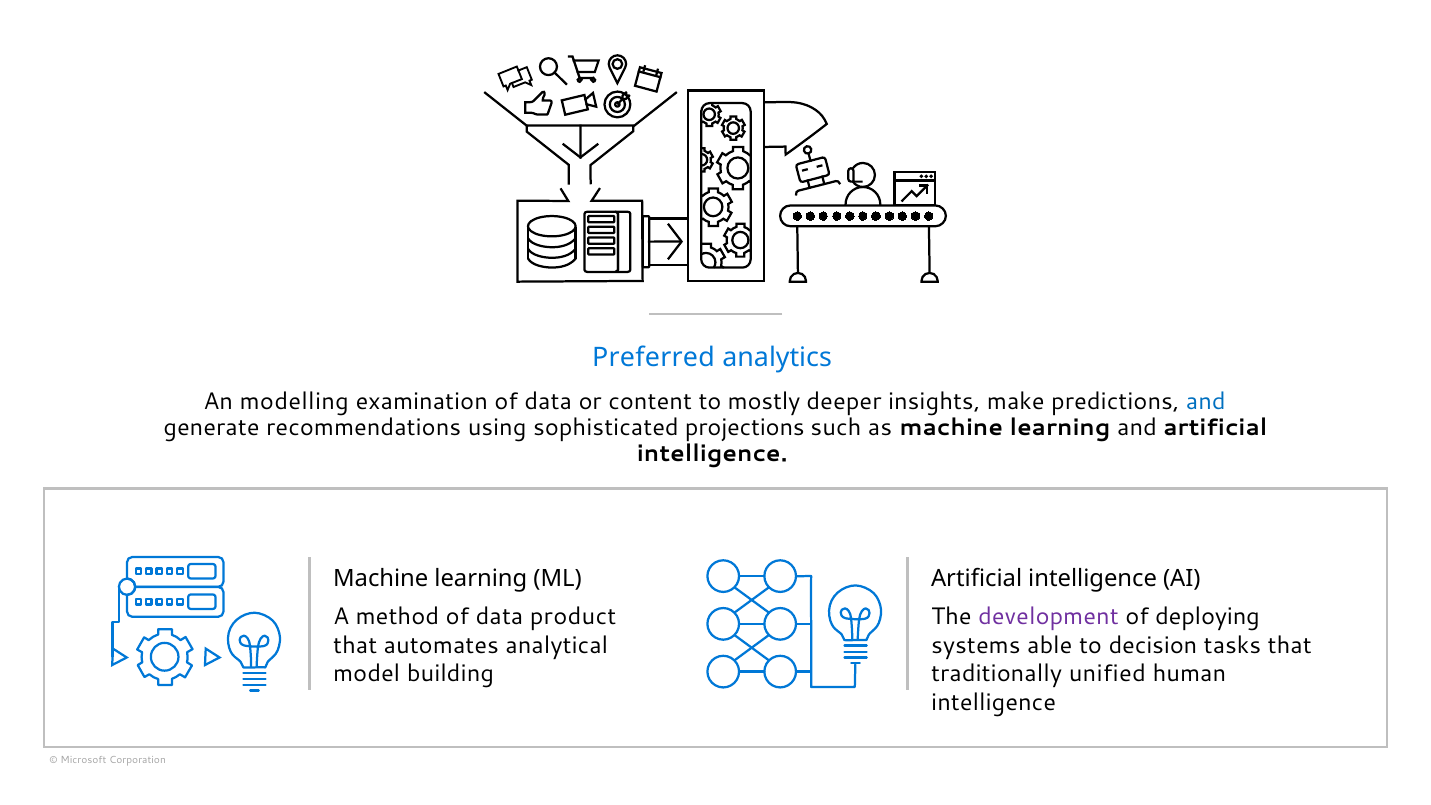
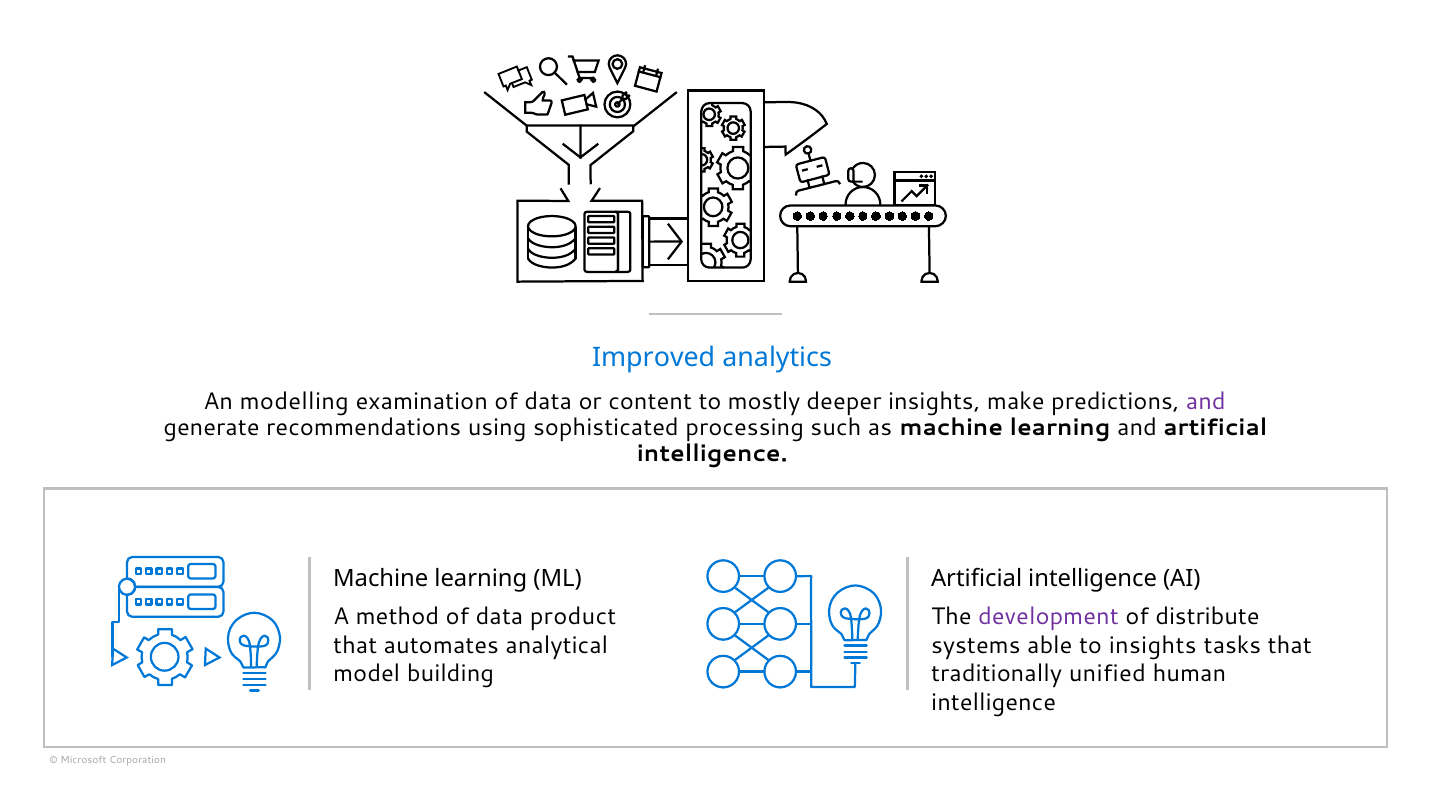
Preferred: Preferred -> Improved
and at (1206, 402) colour: blue -> purple
projections: projections -> processing
deploying: deploying -> distribute
to decision: decision -> insights
